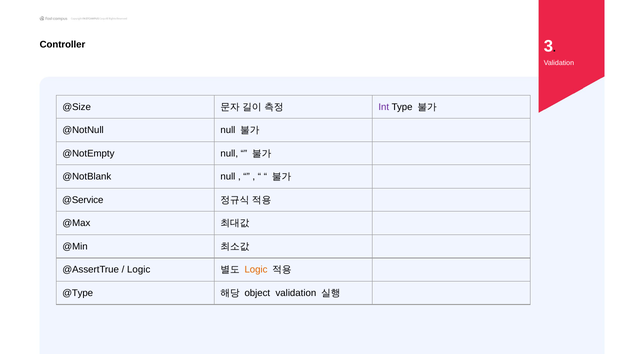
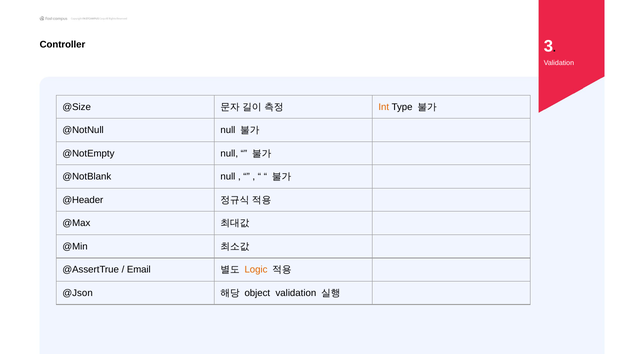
Int colour: purple -> orange
@Service: @Service -> @Header
Logic at (139, 270): Logic -> Email
@Type: @Type -> @Json
